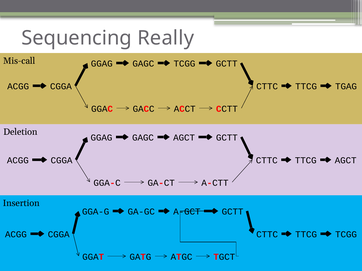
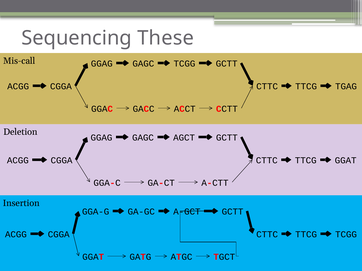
Really: Really -> These
TTCG AGCT: AGCT -> GGAT
